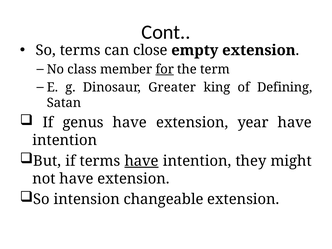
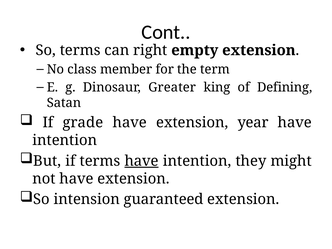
close: close -> right
for underline: present -> none
genus: genus -> grade
changeable: changeable -> guaranteed
